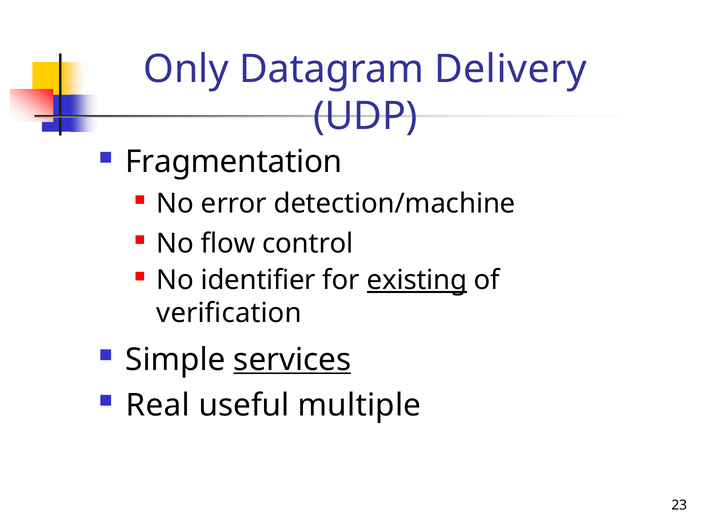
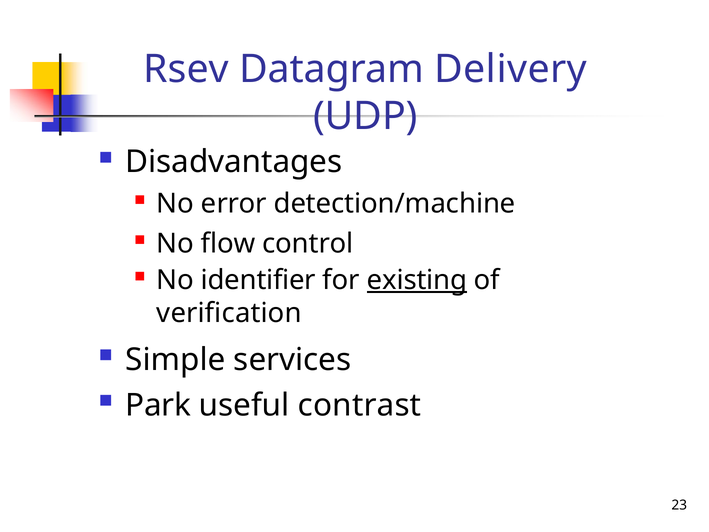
Only: Only -> Rsev
Fragmentation: Fragmentation -> Disadvantages
services underline: present -> none
Real: Real -> Park
multiple: multiple -> contrast
